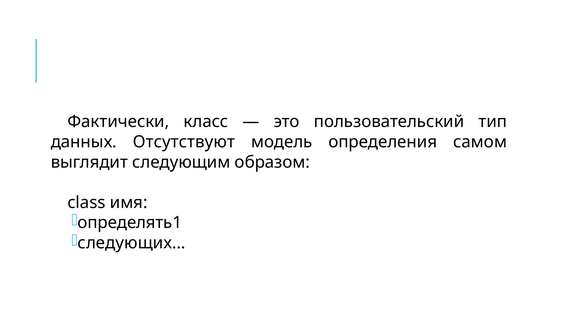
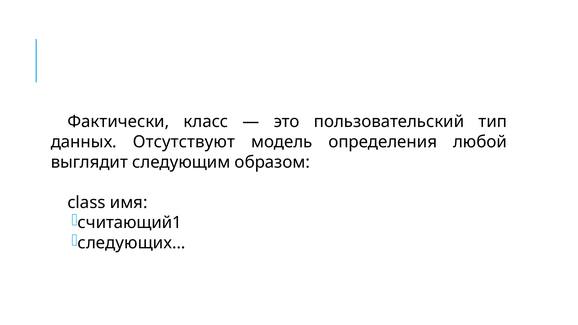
самом: самом -> любой
определять1: определять1 -> считающий1
